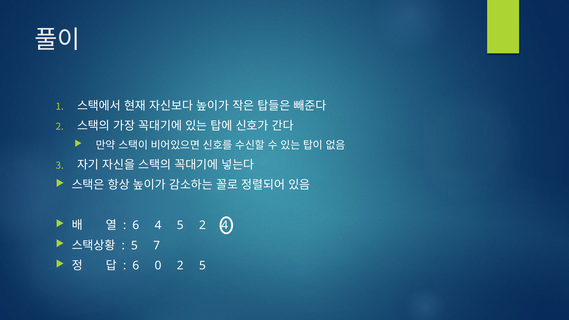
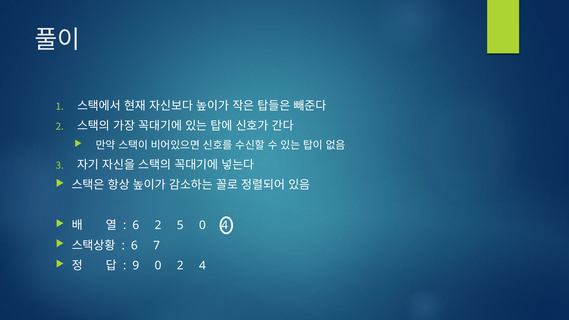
6 4: 4 -> 2
5 2: 2 -> 0
5 at (134, 246): 5 -> 6
6 at (136, 266): 6 -> 9
2 5: 5 -> 4
